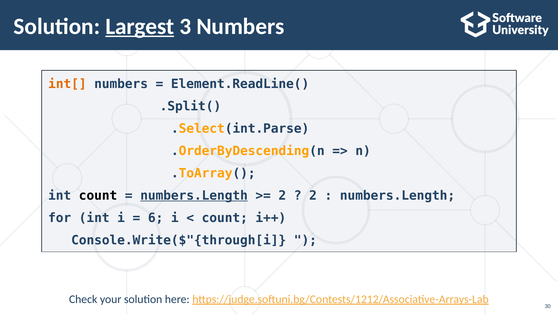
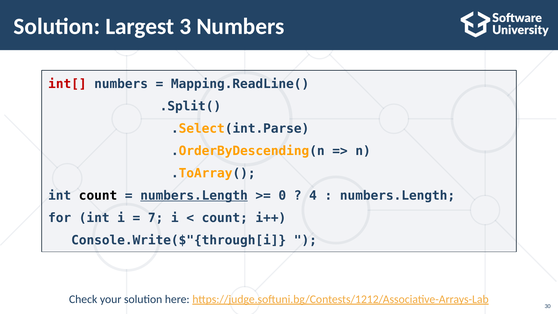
Largest underline: present -> none
int[ colour: orange -> red
Element.ReadLine(: Element.ReadLine( -> Mapping.ReadLine(
2 at (282, 195): 2 -> 0
2 at (313, 195): 2 -> 4
6: 6 -> 7
